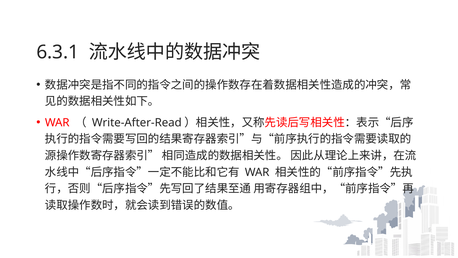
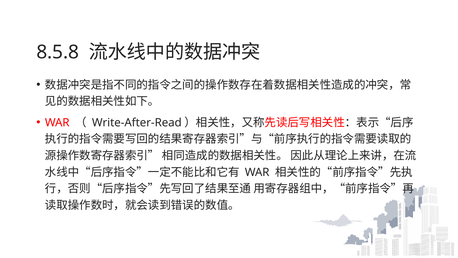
6.3.1: 6.3.1 -> 8.5.8
